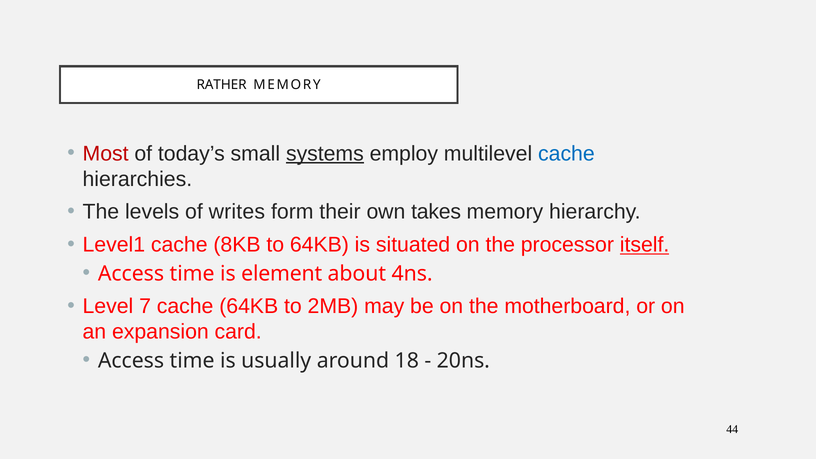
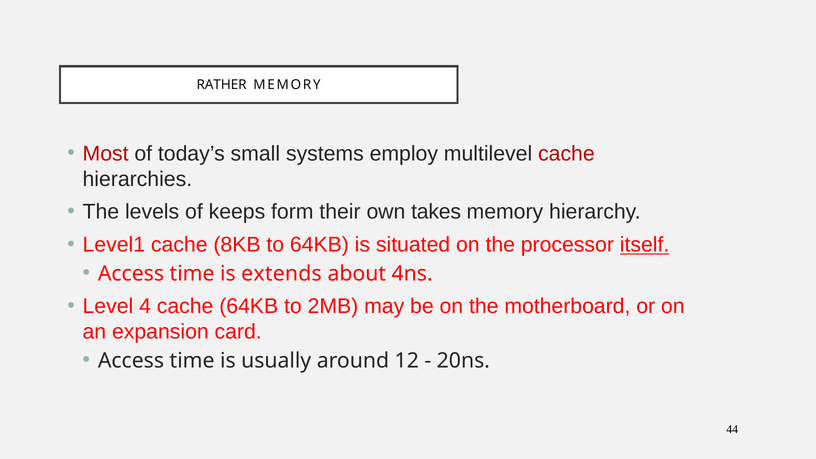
systems underline: present -> none
cache at (566, 154) colour: blue -> red
writes: writes -> keeps
element: element -> extends
7: 7 -> 4
18: 18 -> 12
